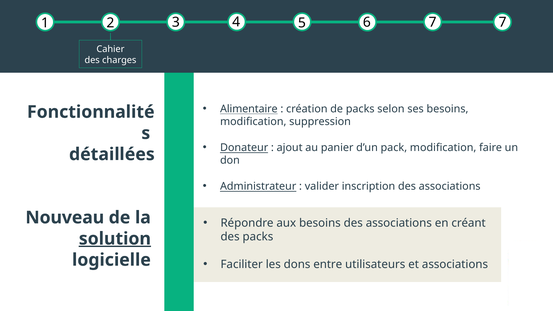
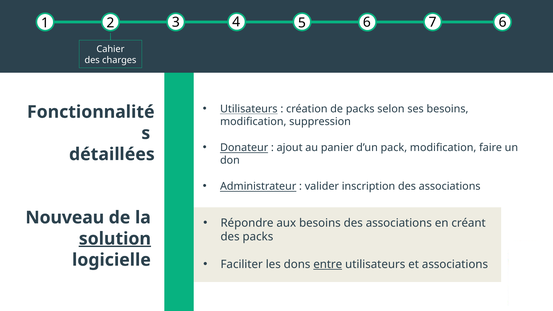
7 7: 7 -> 6
Alimentaire at (249, 109): Alimentaire -> Utilisateurs
entre underline: none -> present
